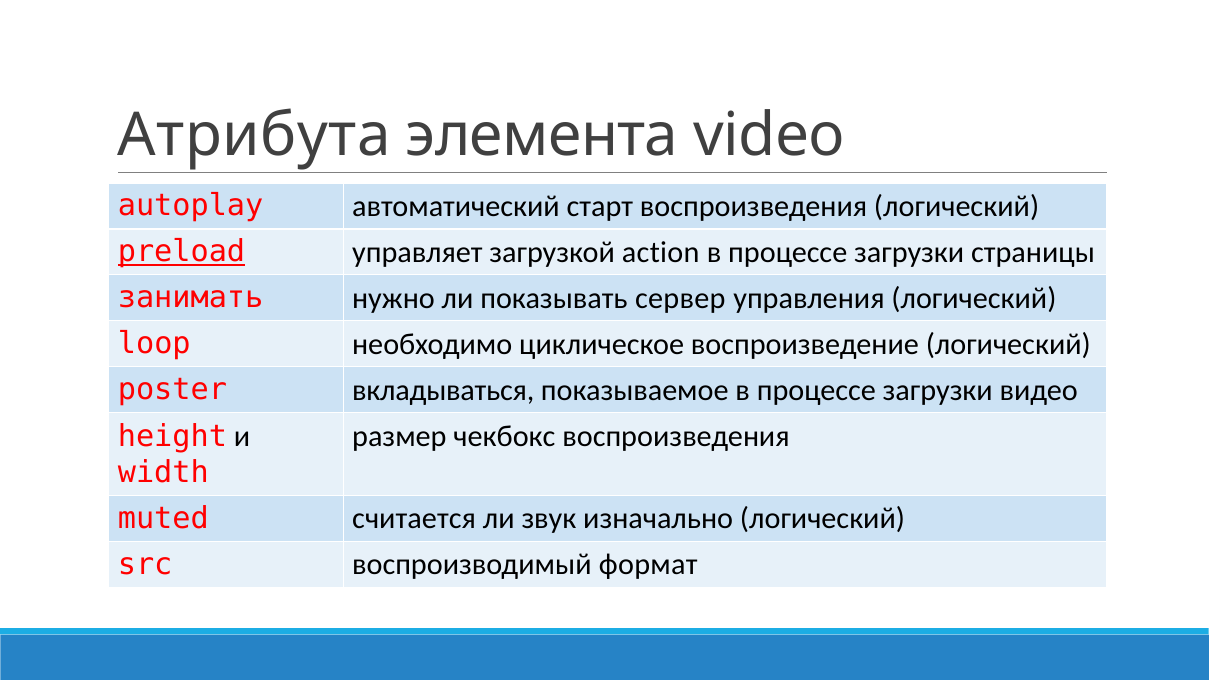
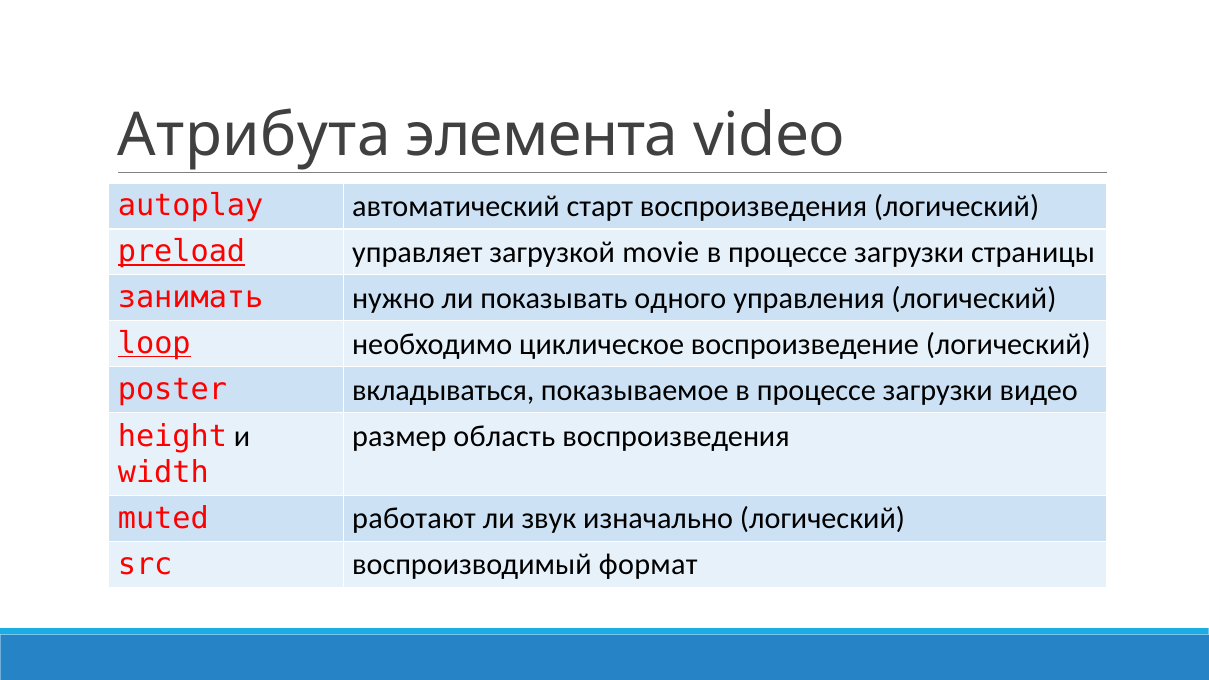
action: action -> movie
сервер: сервер -> одного
loop underline: none -> present
чекбокс: чекбокс -> область
считается: считается -> работают
